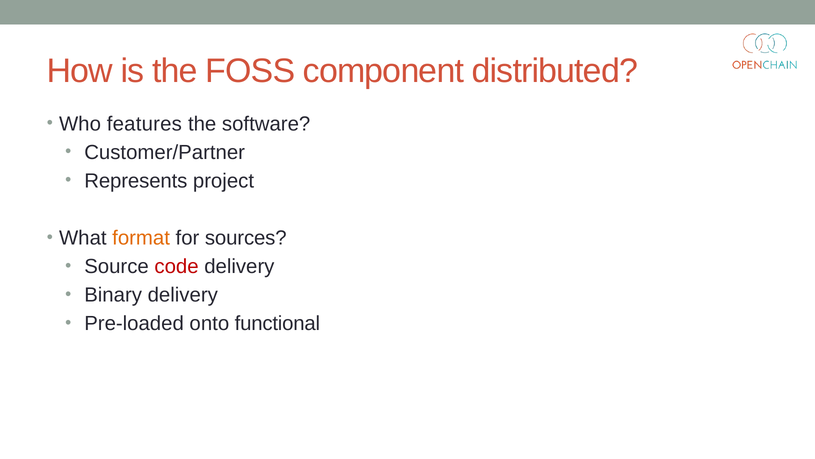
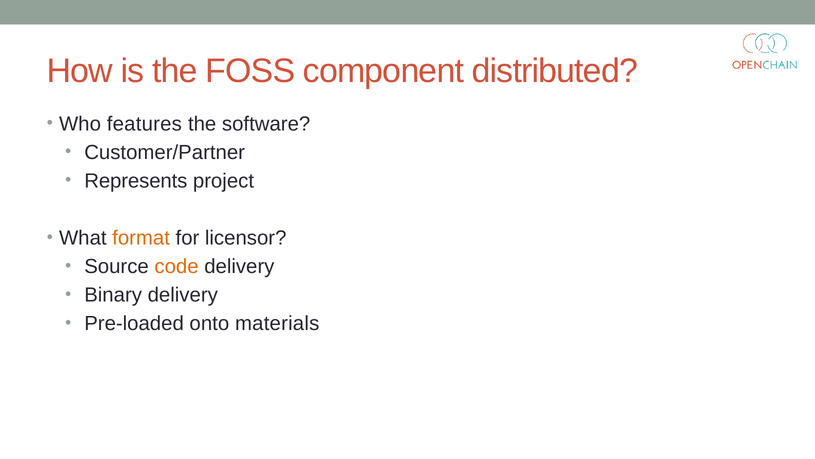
sources: sources -> licensor
code colour: red -> orange
functional: functional -> materials
